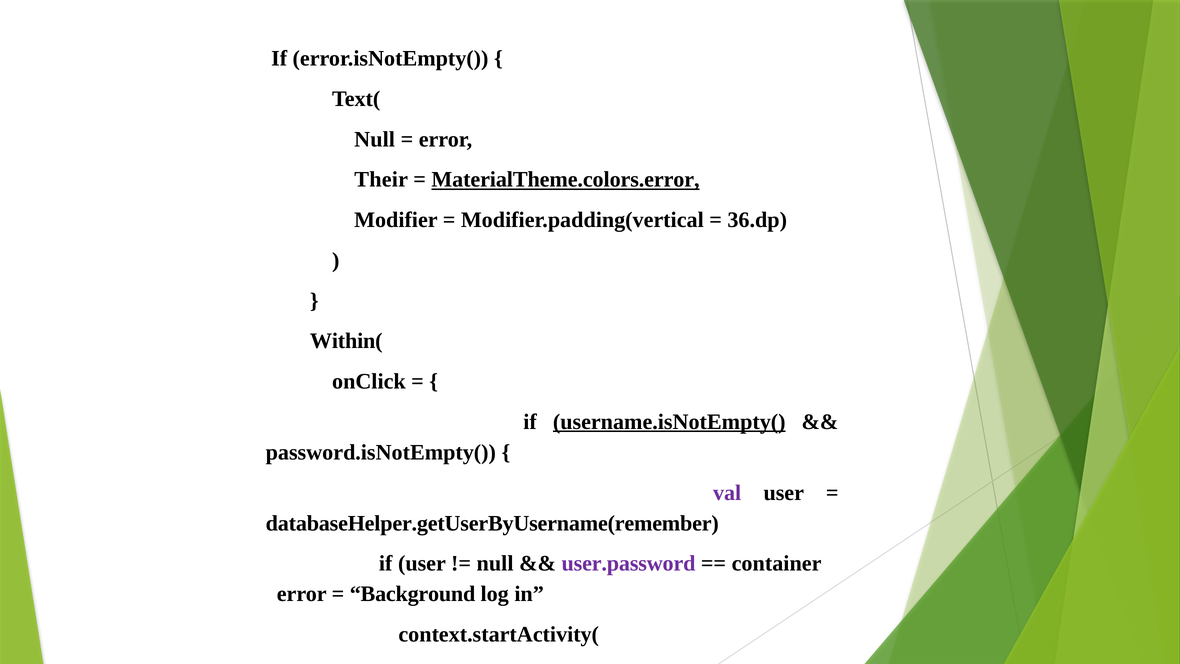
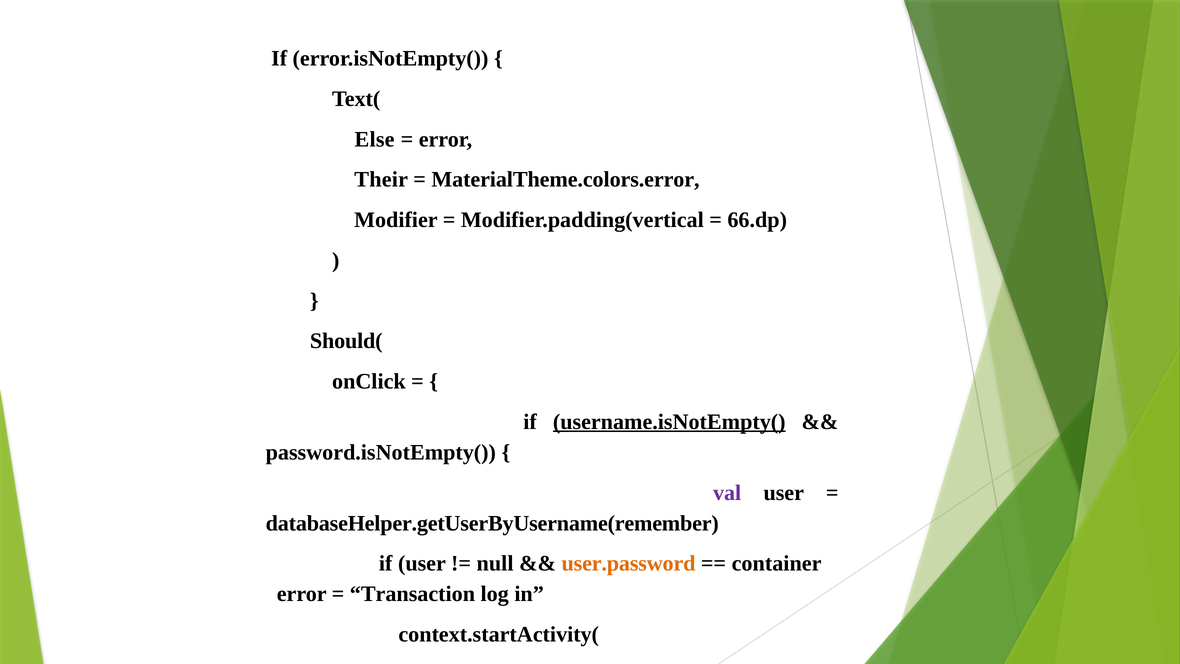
Null at (375, 139): Null -> Else
MaterialTheme.colors.error underline: present -> none
36.dp: 36.dp -> 66.dp
Within(: Within( -> Should(
user.password colour: purple -> orange
Background: Background -> Transaction
